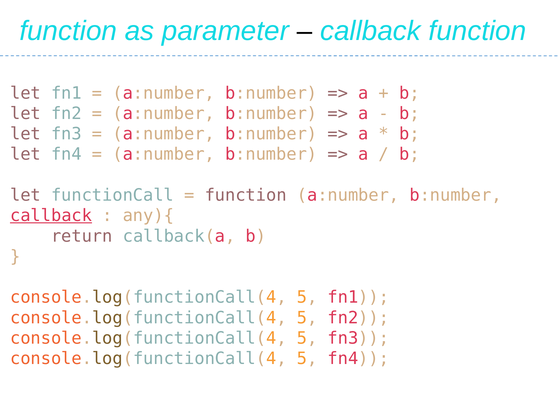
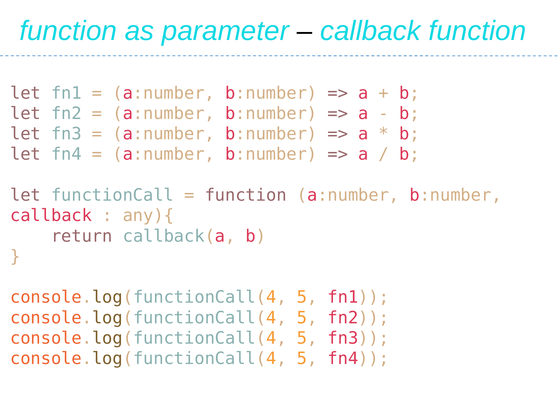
callback at (51, 216) underline: present -> none
